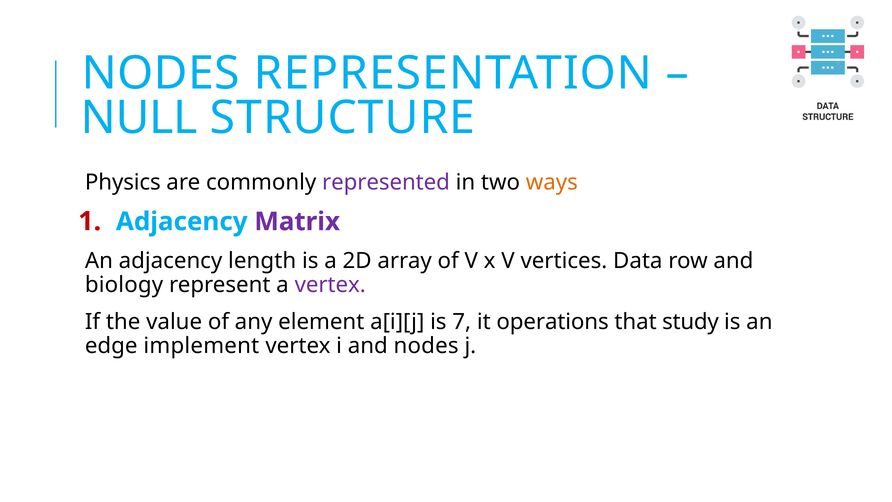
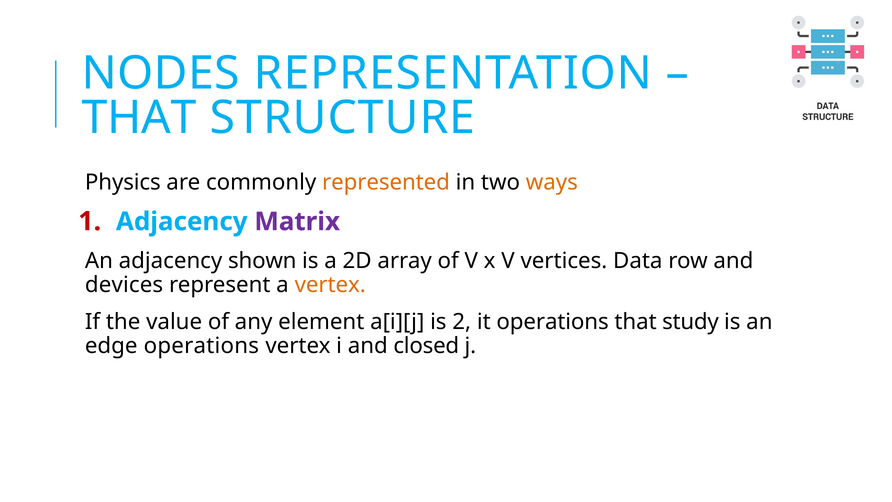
NULL at (139, 118): NULL -> THAT
represented colour: purple -> orange
length: length -> shown
biology: biology -> devices
vertex at (330, 285) colour: purple -> orange
7: 7 -> 2
edge implement: implement -> operations
and nodes: nodes -> closed
